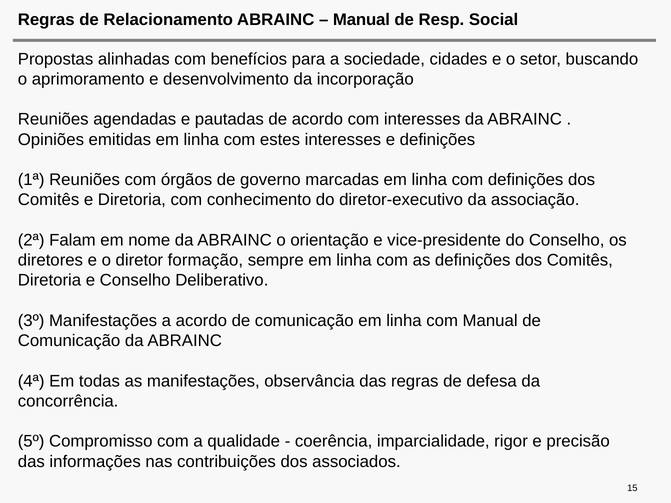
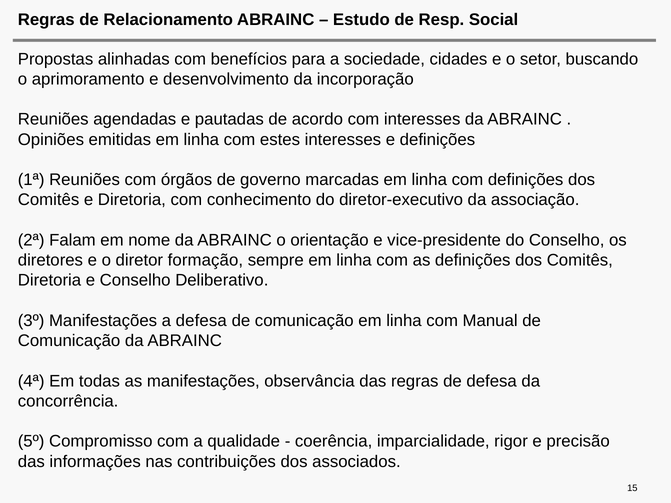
Manual at (361, 20): Manual -> Estudo
a acordo: acordo -> defesa
